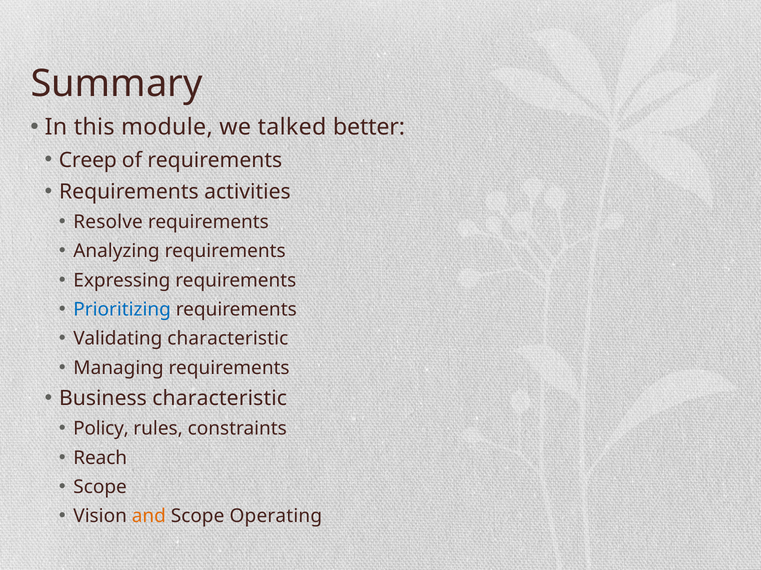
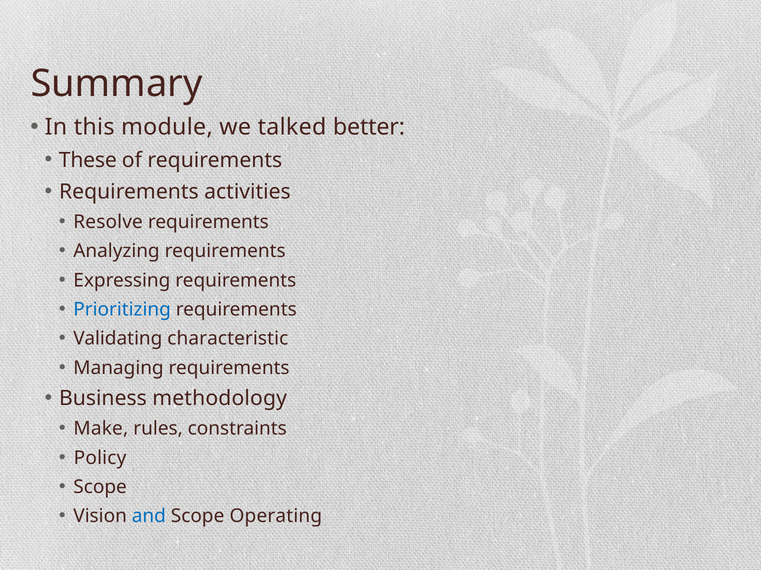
Creep: Creep -> These
Business characteristic: characteristic -> methodology
Policy: Policy -> Make
Reach: Reach -> Policy
and colour: orange -> blue
